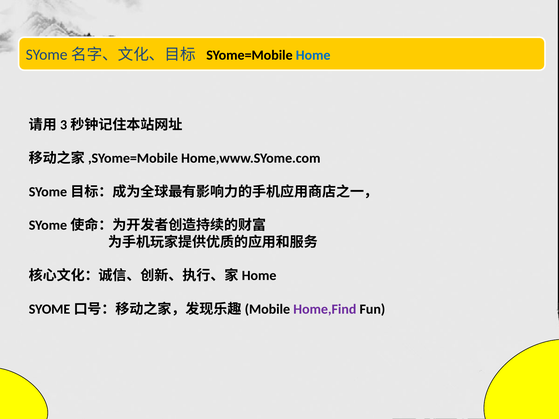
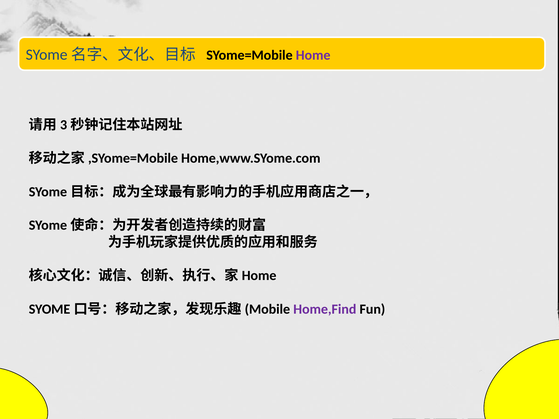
Home colour: blue -> purple
